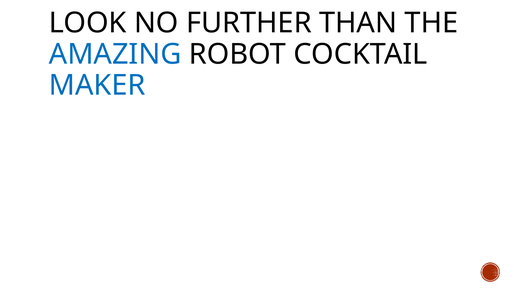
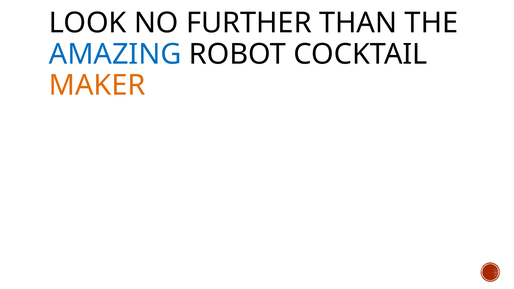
MAKER colour: blue -> orange
